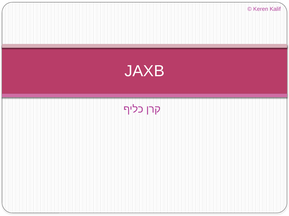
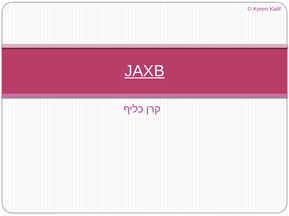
JAXB underline: none -> present
